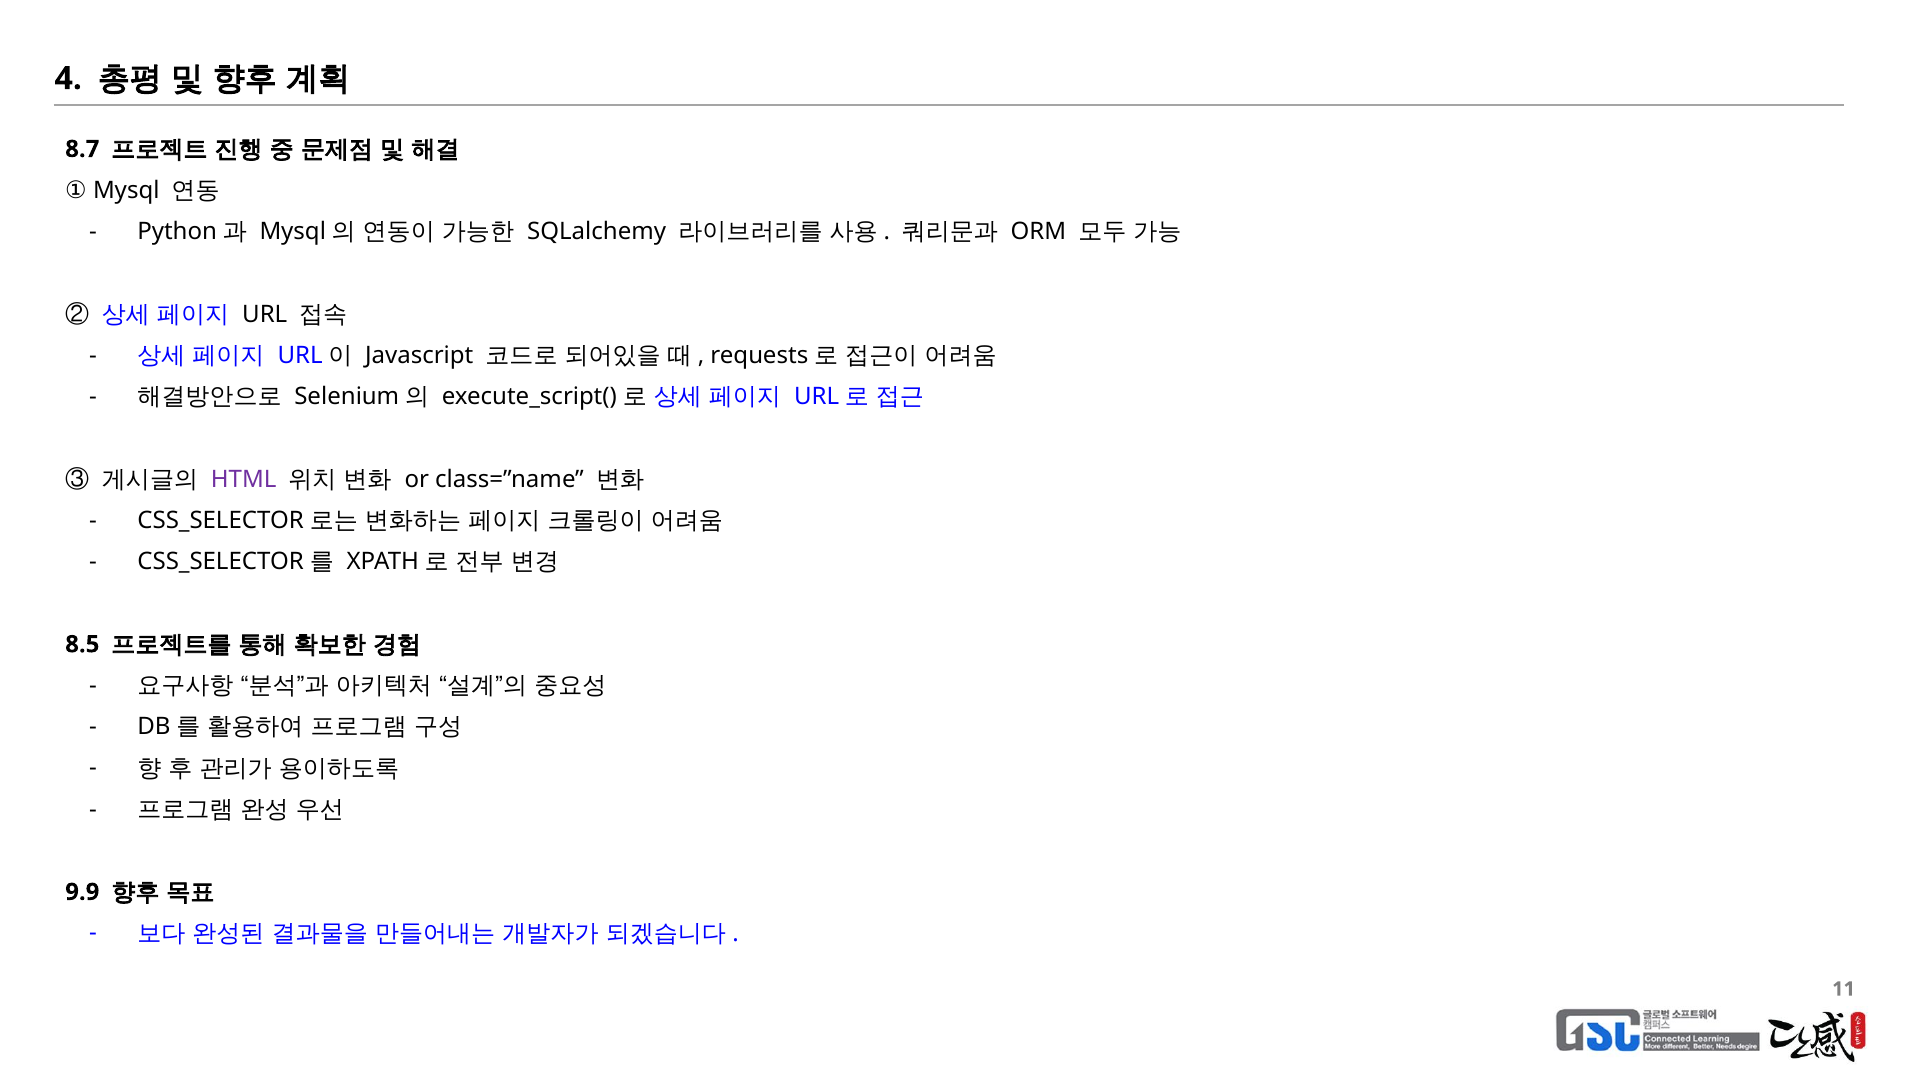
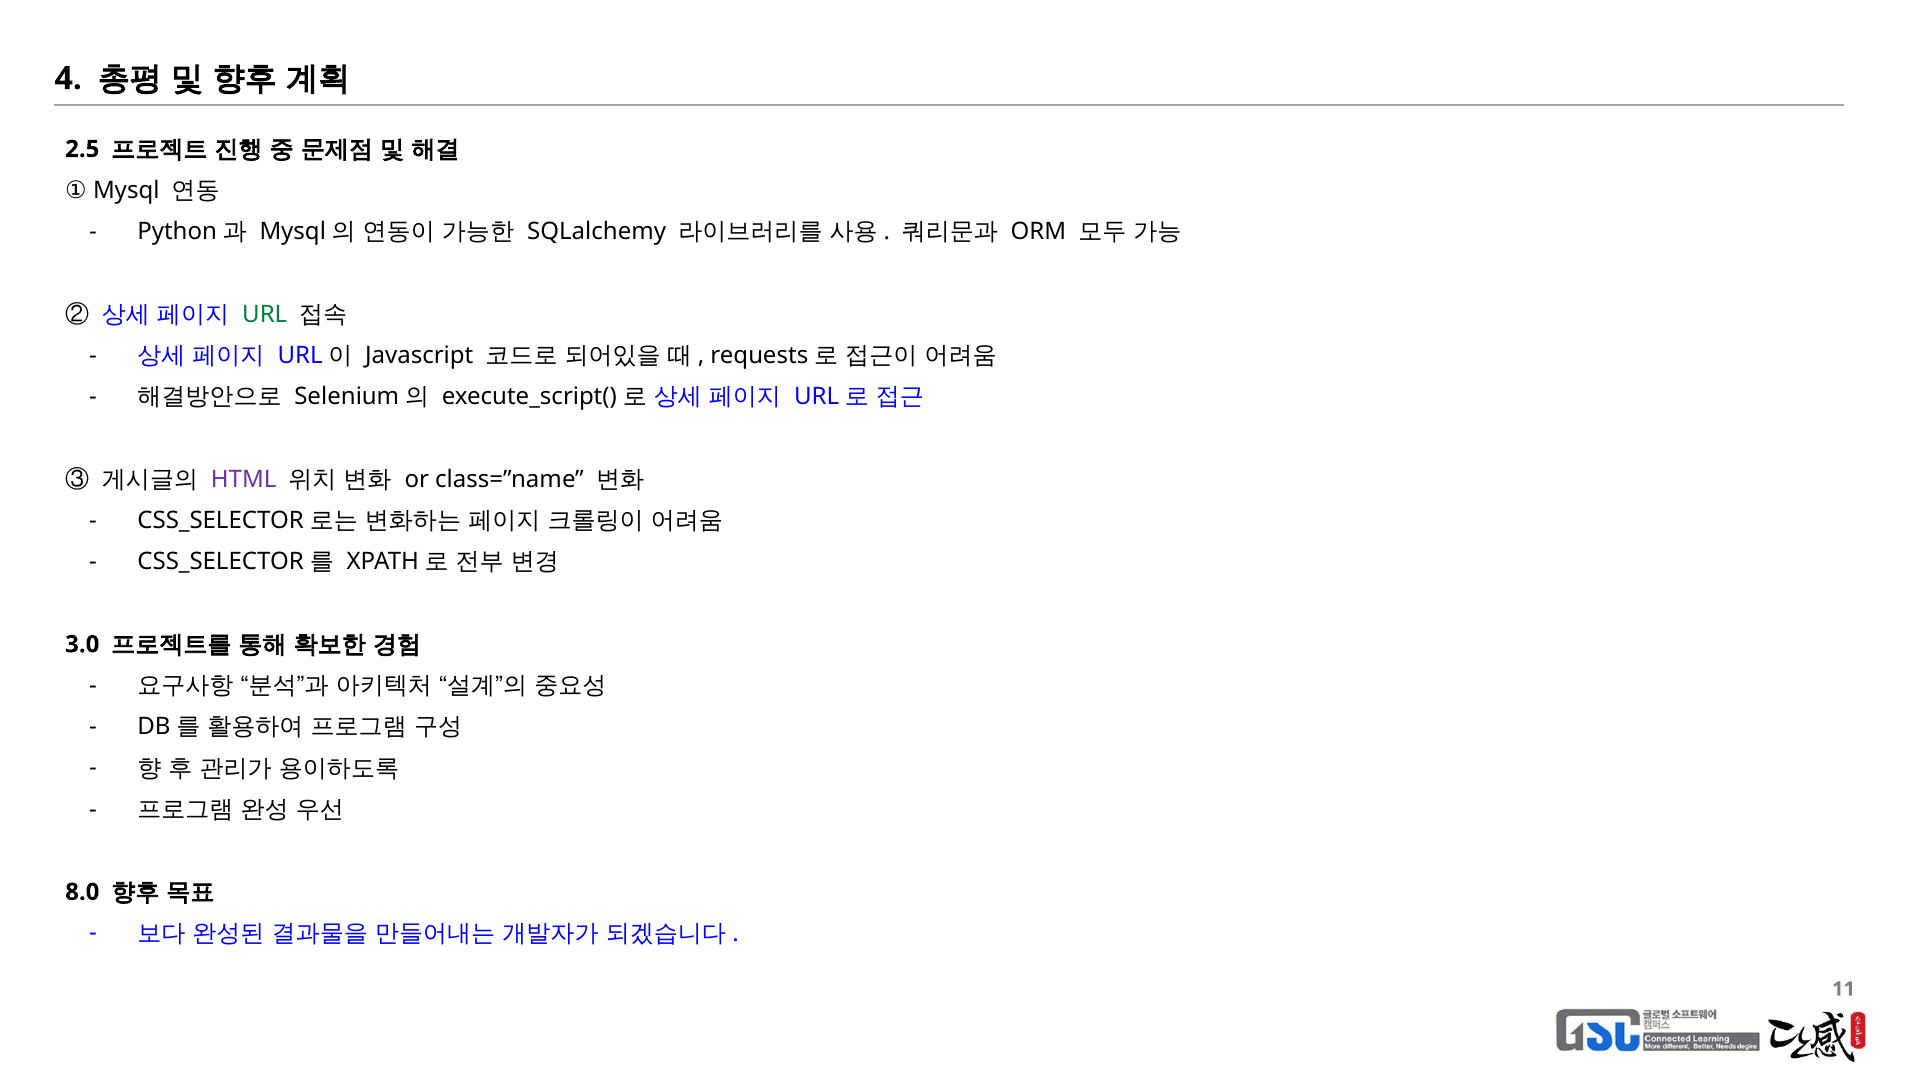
8.7: 8.7 -> 2.5
URL colour: black -> green
8.5: 8.5 -> 3.0
9.9: 9.9 -> 8.0
